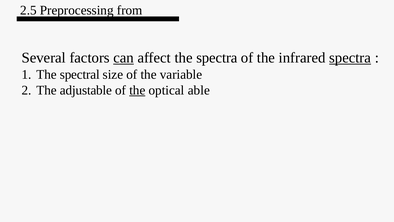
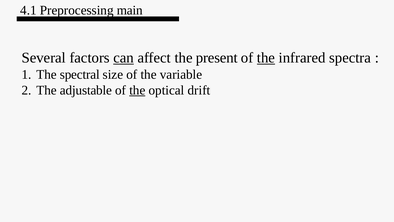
2.5: 2.5 -> 4.1
from: from -> main
the spectra: spectra -> present
the at (266, 58) underline: none -> present
spectra at (350, 58) underline: present -> none
able: able -> drift
